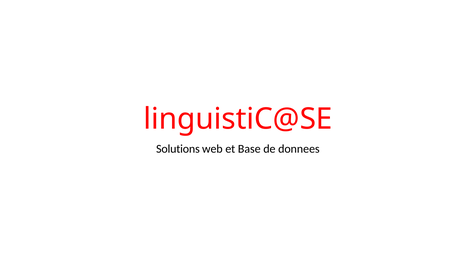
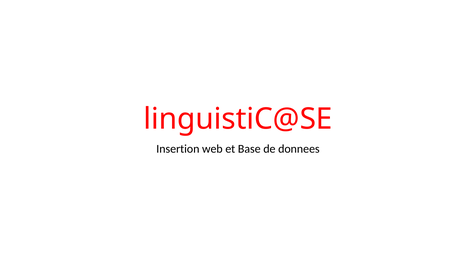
Solutions: Solutions -> Insertion
